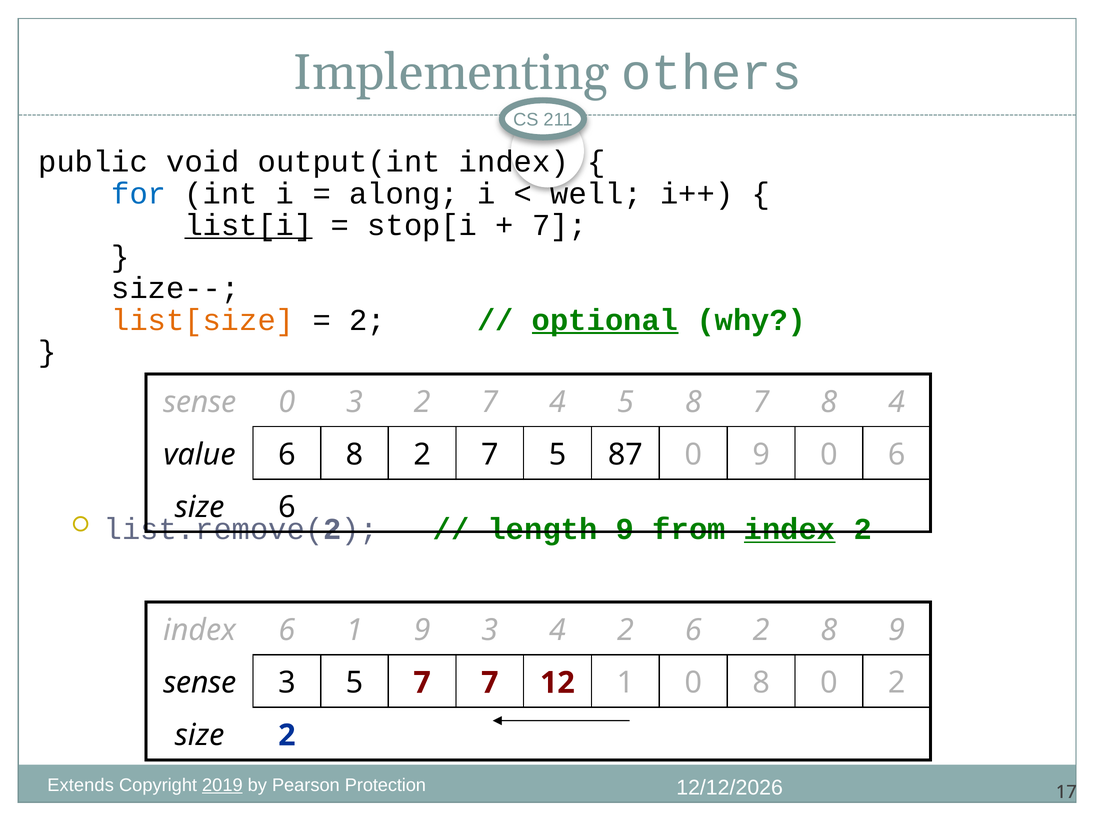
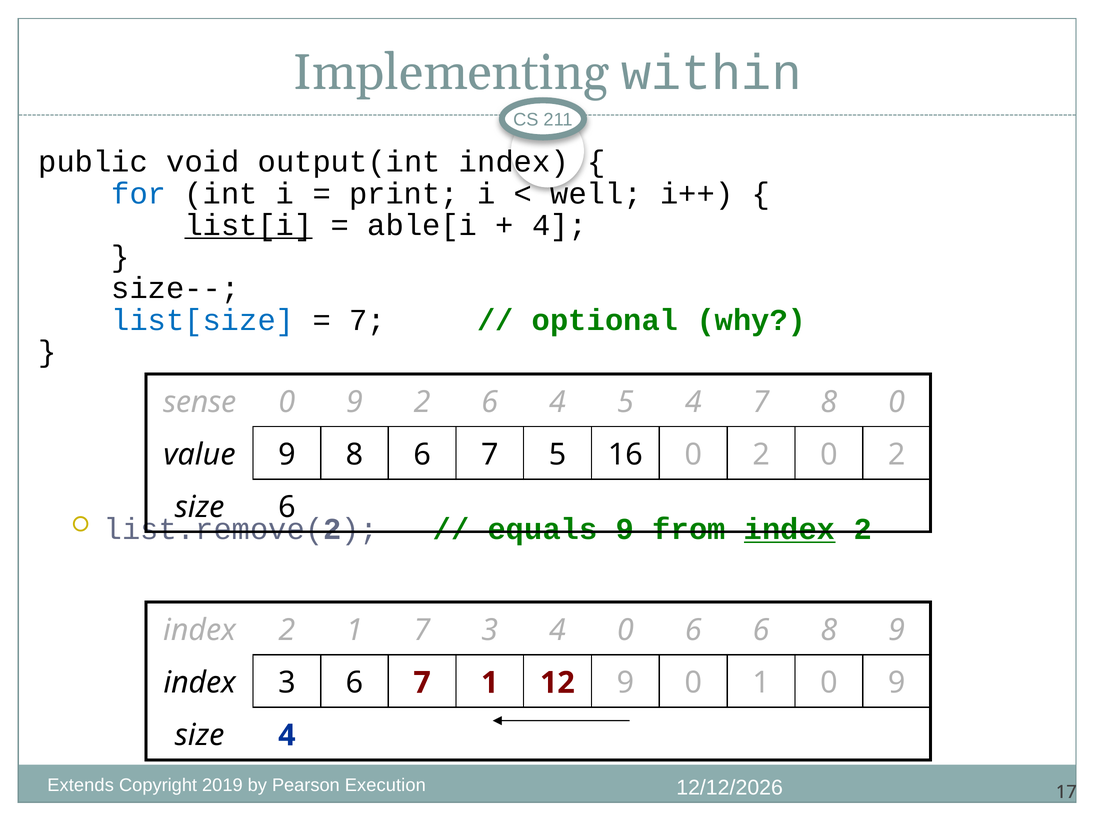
others: others -> within
along: along -> print
stop[i: stop[i -> able[i
7 at (559, 225): 7 -> 4
list[size colour: orange -> blue
2 at (367, 320): 2 -> 7
optional underline: present -> none
3 at (354, 402): 3 -> 9
7 at (490, 402): 7 -> 6
5 8: 8 -> 4
8 4: 4 -> 0
value 6: 6 -> 9
8 2: 2 -> 6
87: 87 -> 16
9 at (761, 455): 9 -> 2
6 at (897, 455): 6 -> 2
length: length -> equals
6 at (287, 630): 6 -> 2
1 9: 9 -> 7
4 2: 2 -> 0
6 2: 2 -> 6
sense at (200, 683): sense -> index
3 5: 5 -> 6
7 7: 7 -> 1
12 1: 1 -> 9
0 8: 8 -> 1
2 at (897, 683): 2 -> 9
size 2: 2 -> 4
2019 underline: present -> none
Protection: Protection -> Execution
